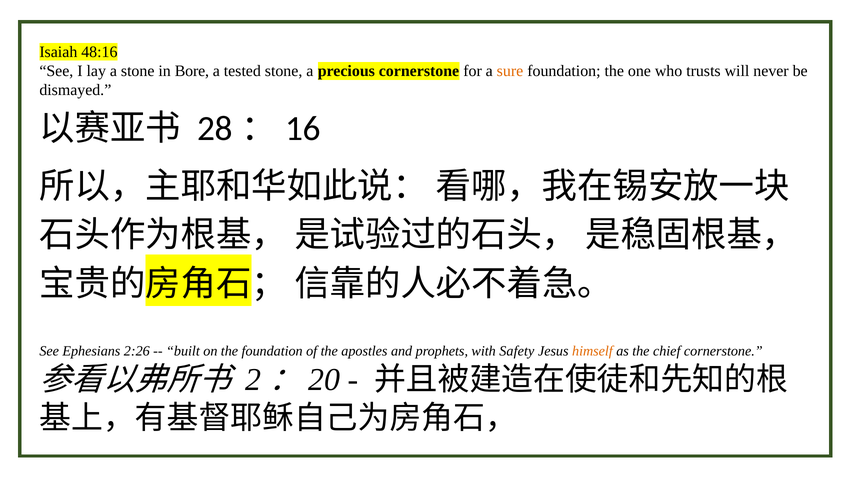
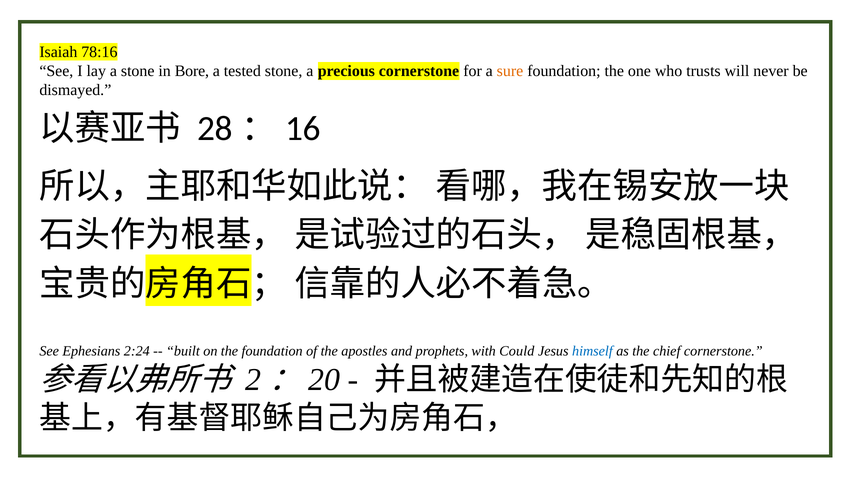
48:16: 48:16 -> 78:16
2:26: 2:26 -> 2:24
Safety: Safety -> Could
himself colour: orange -> blue
